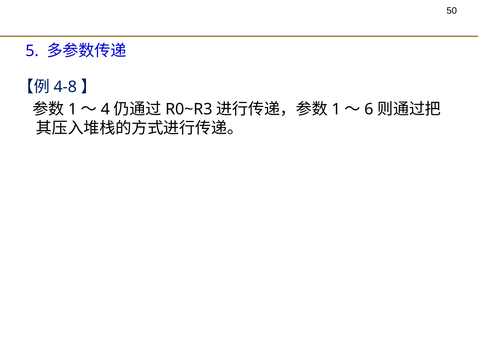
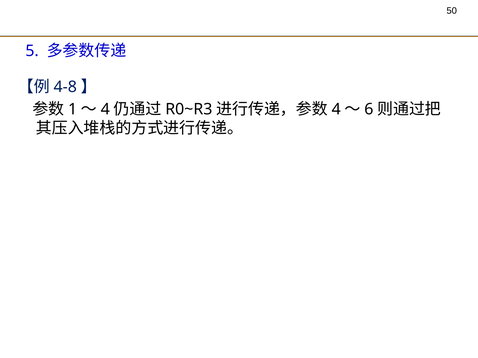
1 at (336, 109): 1 -> 4
